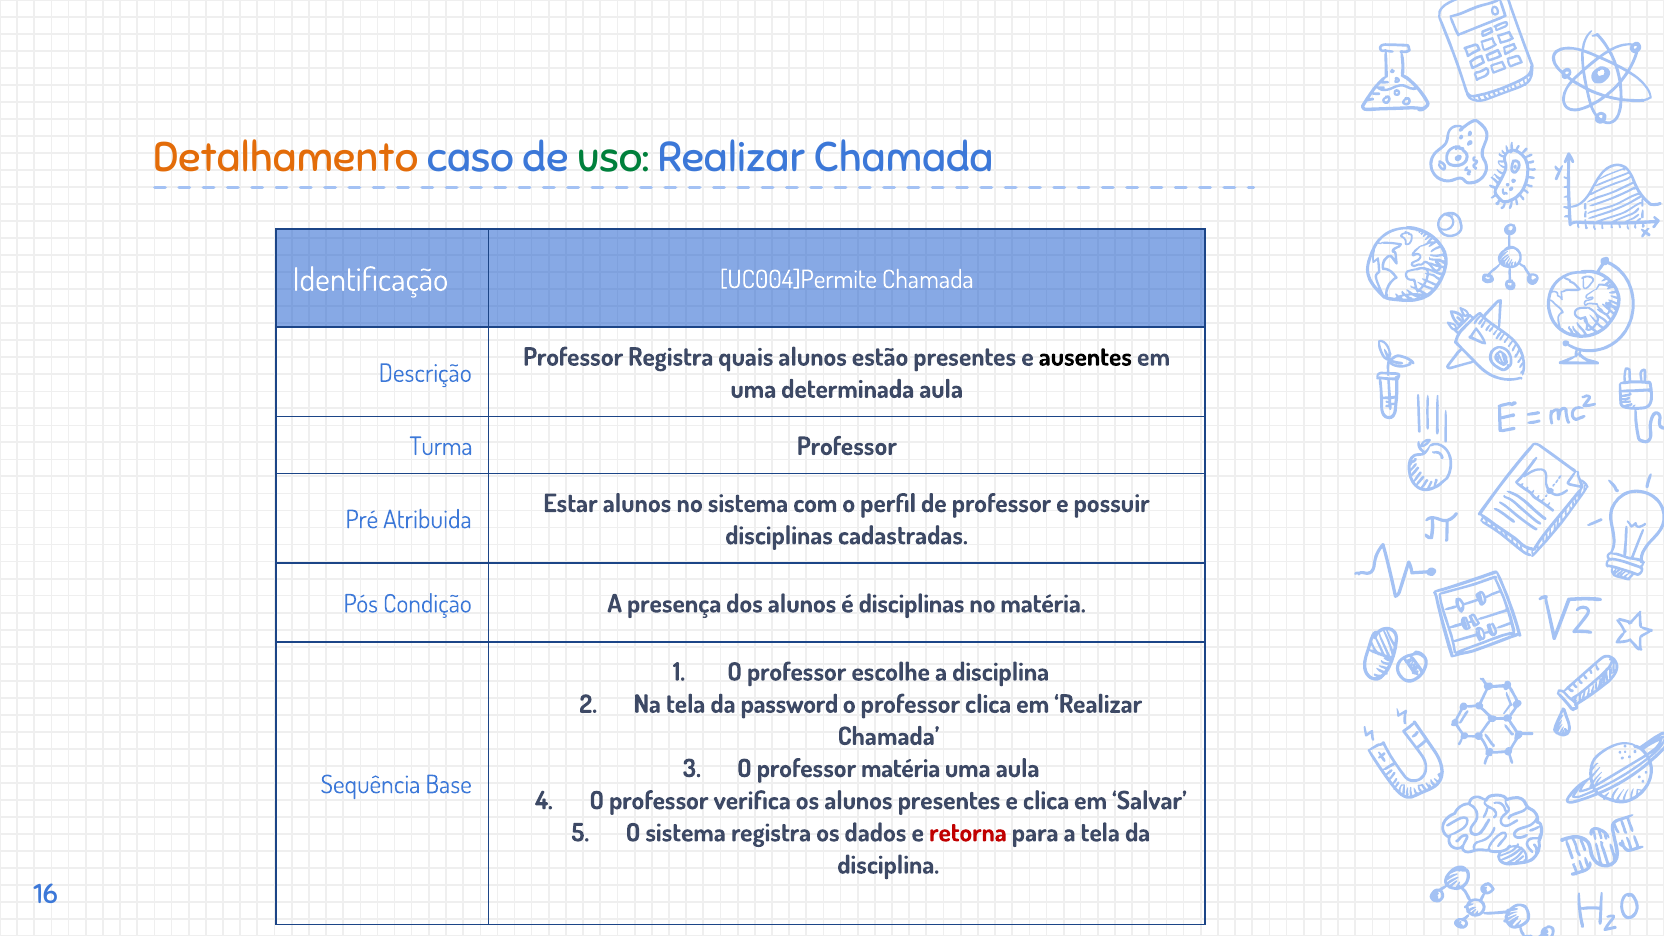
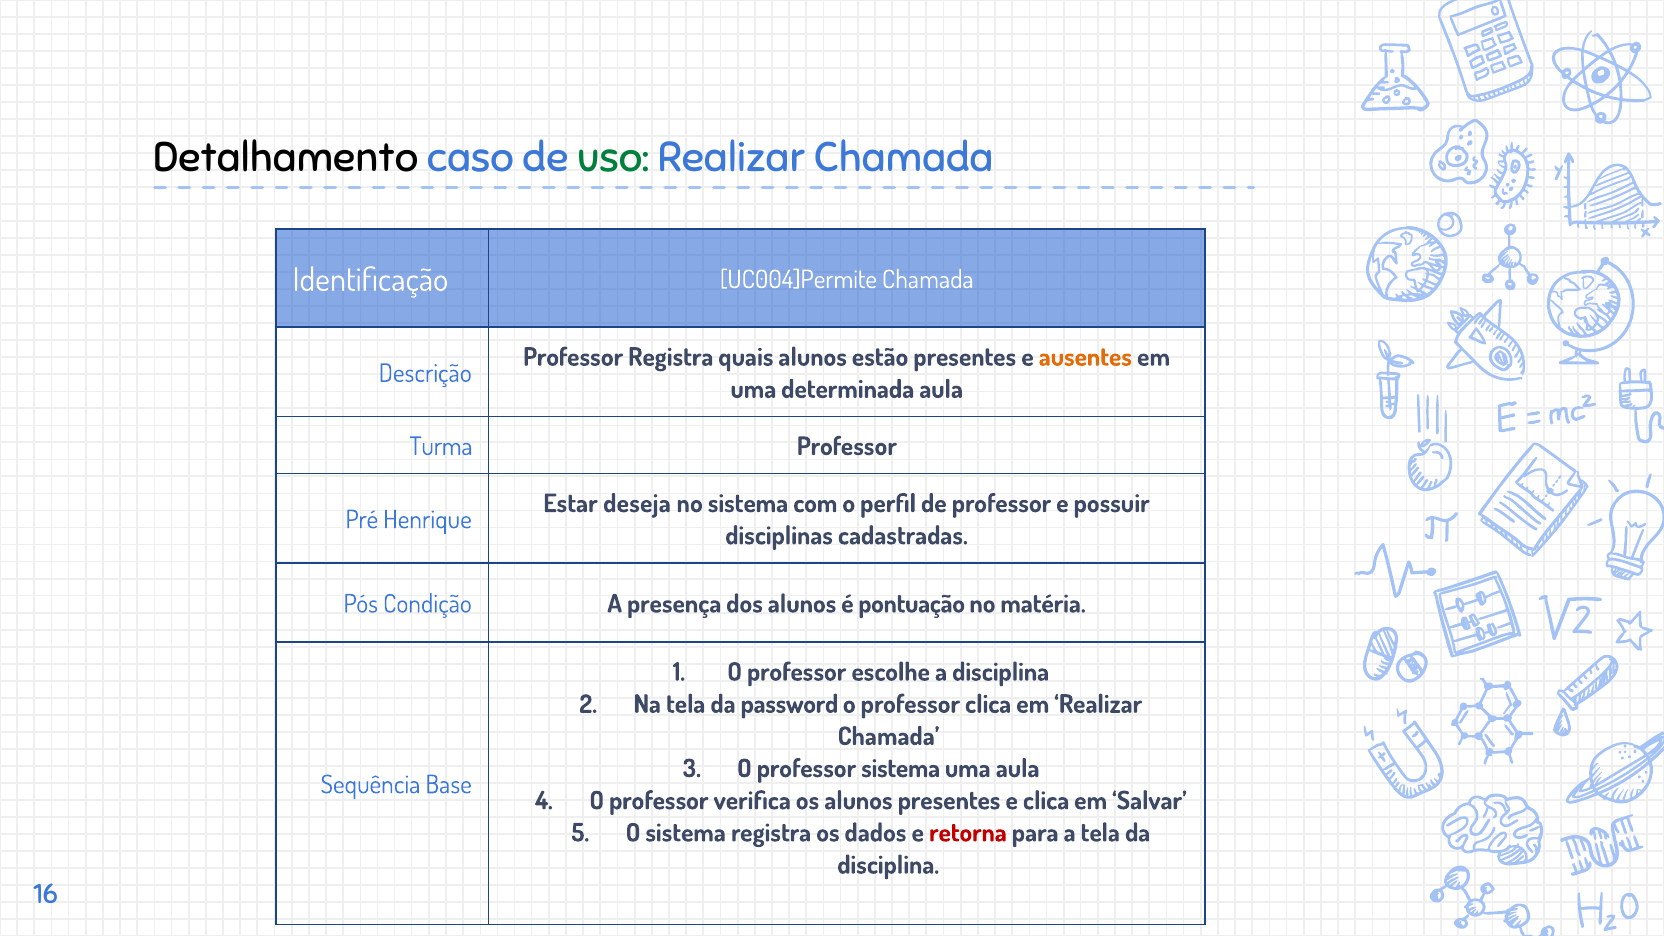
Detalhamento colour: orange -> black
ausentes colour: black -> orange
Estar alunos: alunos -> deseja
Atribuida: Atribuida -> Henrique
é disciplinas: disciplinas -> pontuação
professor matéria: matéria -> sistema
